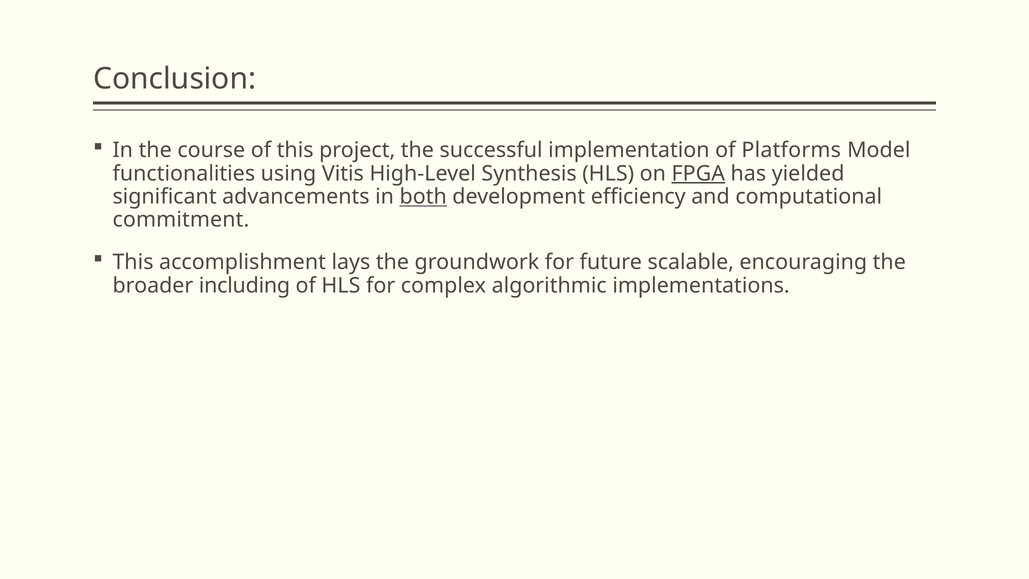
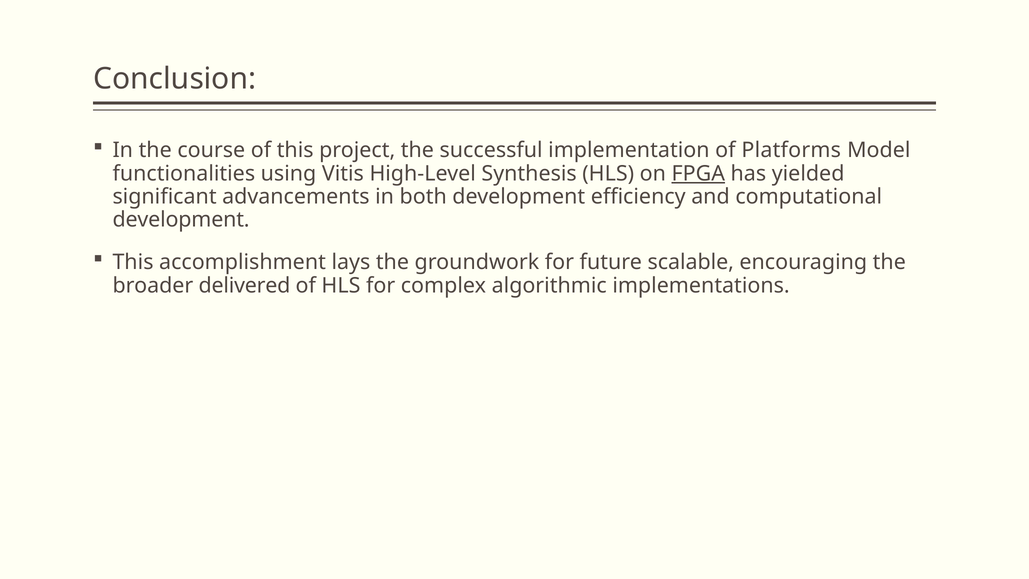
both underline: present -> none
commitment at (181, 220): commitment -> development
including: including -> delivered
